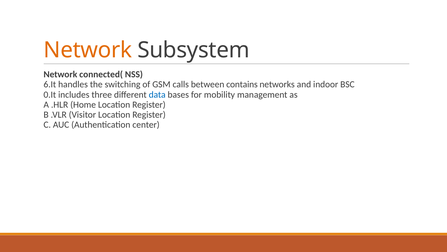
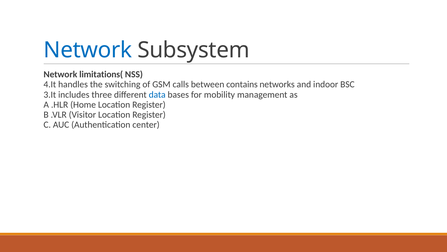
Network at (88, 50) colour: orange -> blue
connected(: connected( -> limitations(
6.It: 6.It -> 4.It
0.It: 0.It -> 3.It
